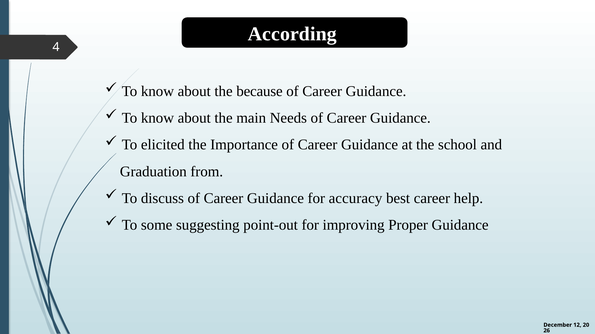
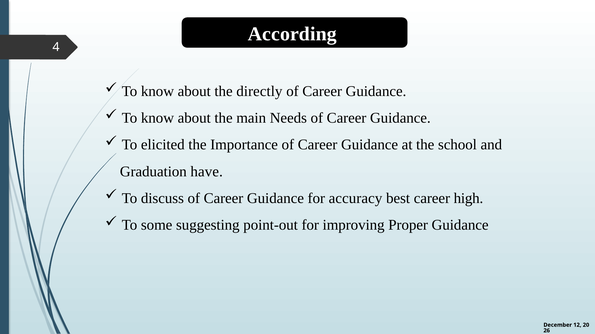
because: because -> directly
from: from -> have
help: help -> high
